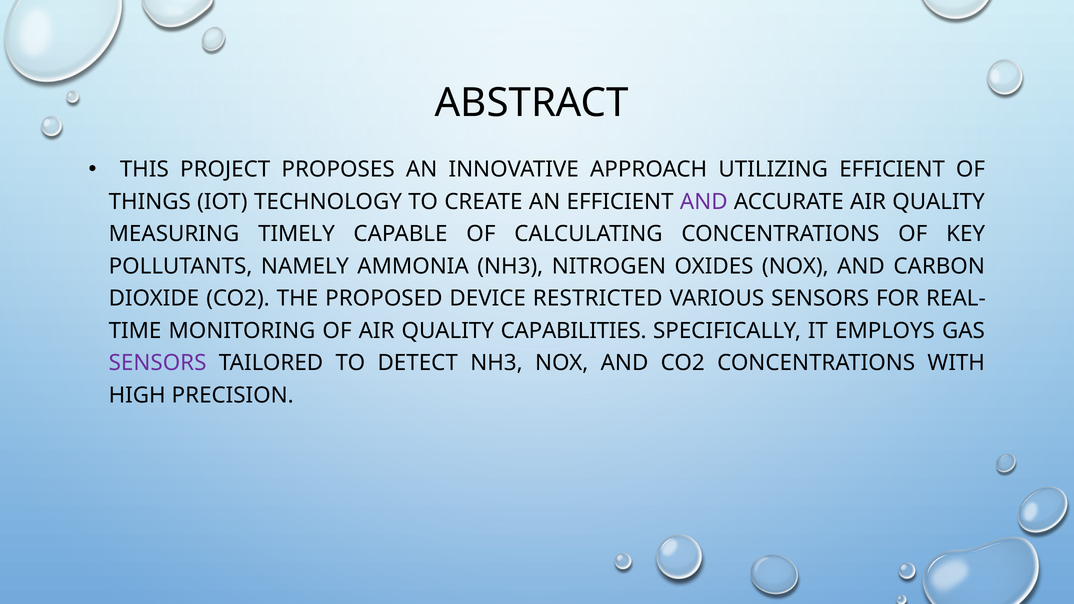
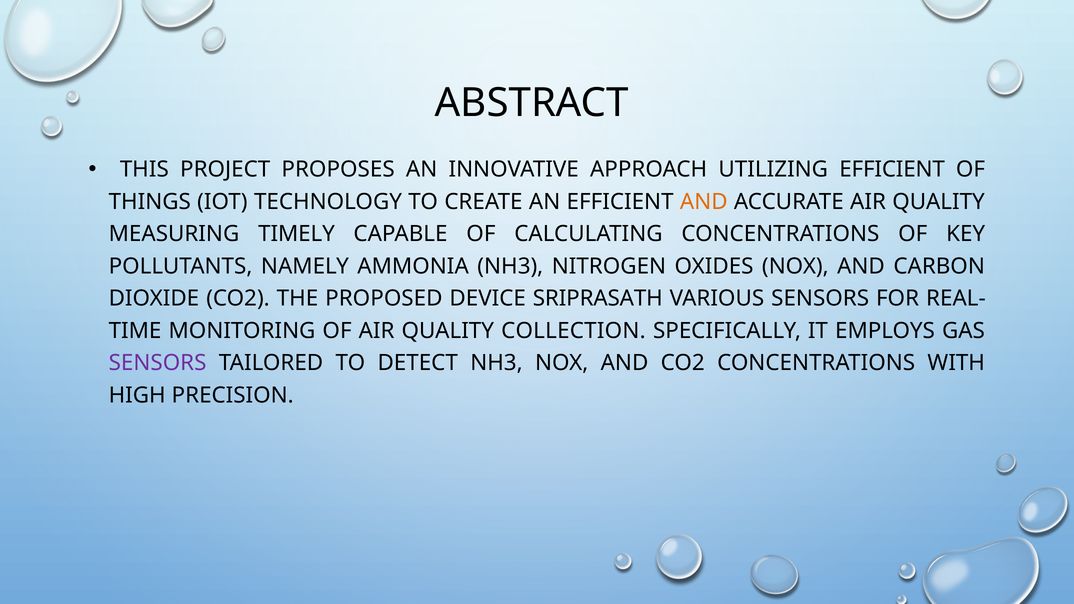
AND at (704, 202) colour: purple -> orange
RESTRICTED: RESTRICTED -> SRIPRASATH
CAPABILITIES: CAPABILITIES -> COLLECTION
